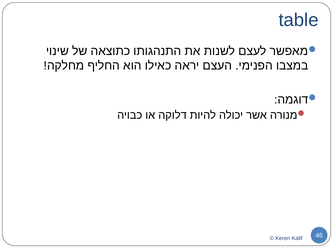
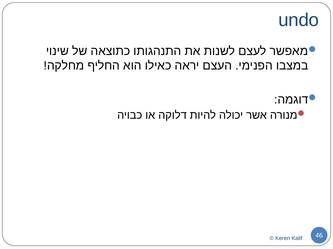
table: table -> undo
